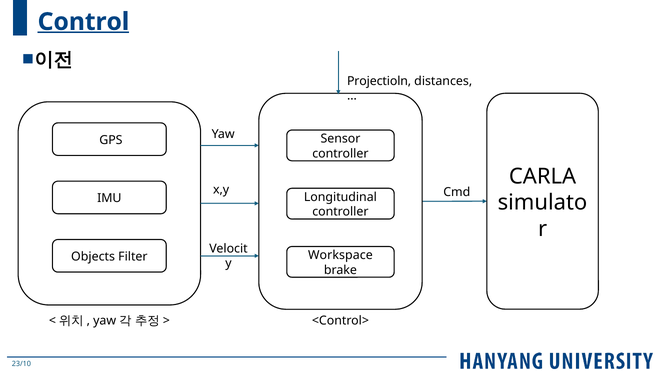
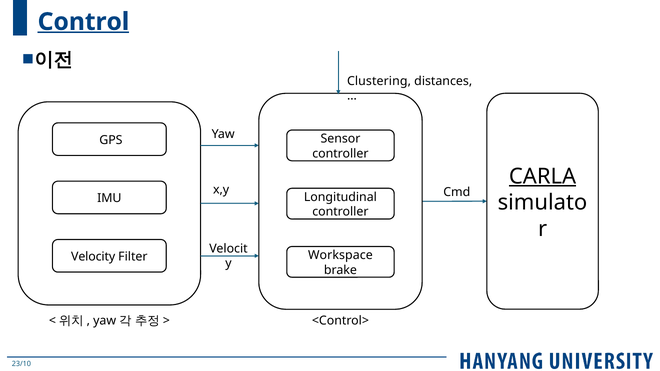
Projectioln: Projectioln -> Clustering
CARLA underline: none -> present
Objects: Objects -> Velocity
